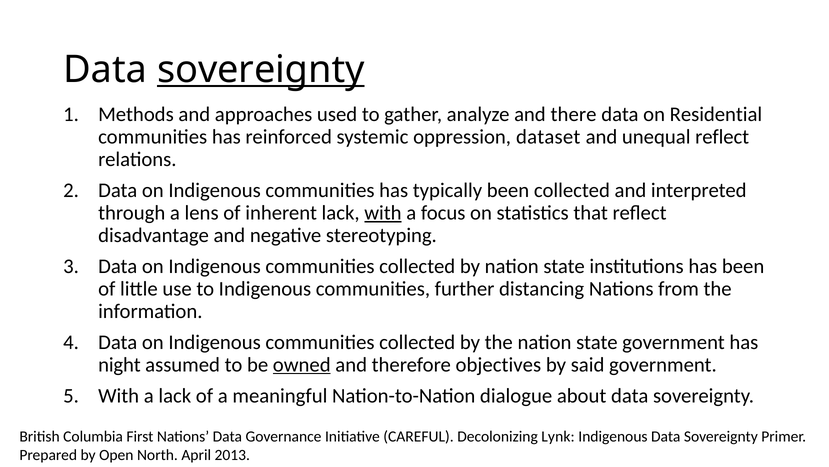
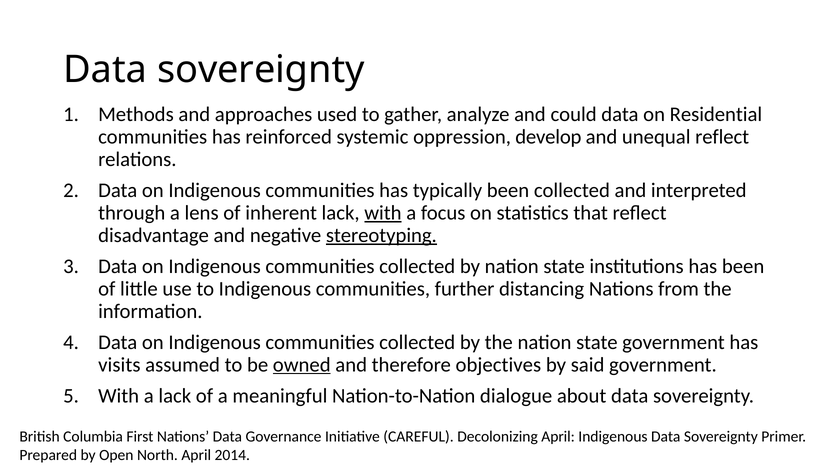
sovereignty at (261, 70) underline: present -> none
there: there -> could
dataset: dataset -> develop
stereotyping underline: none -> present
night: night -> visits
Decolonizing Lynk: Lynk -> April
2013: 2013 -> 2014
